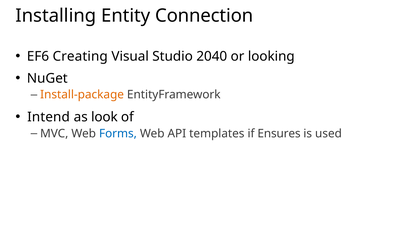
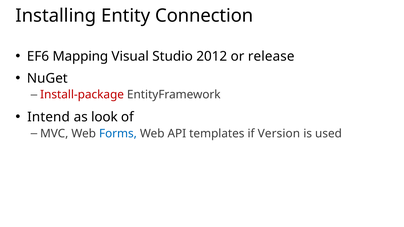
Creating: Creating -> Mapping
2040: 2040 -> 2012
looking: looking -> release
Install-package colour: orange -> red
Ensures: Ensures -> Version
